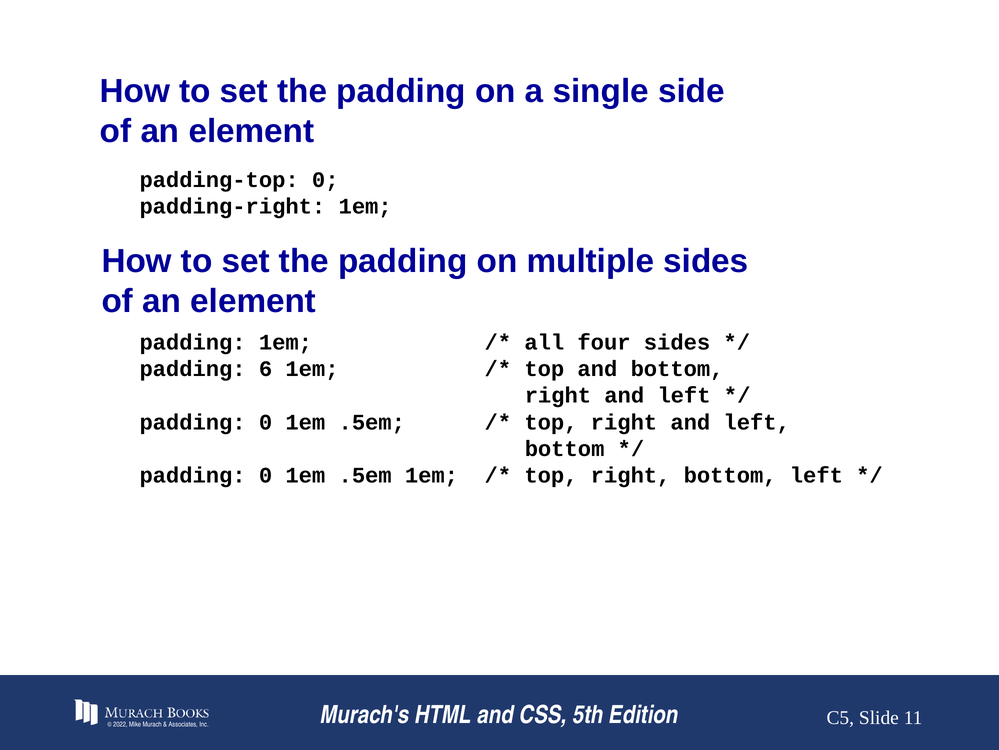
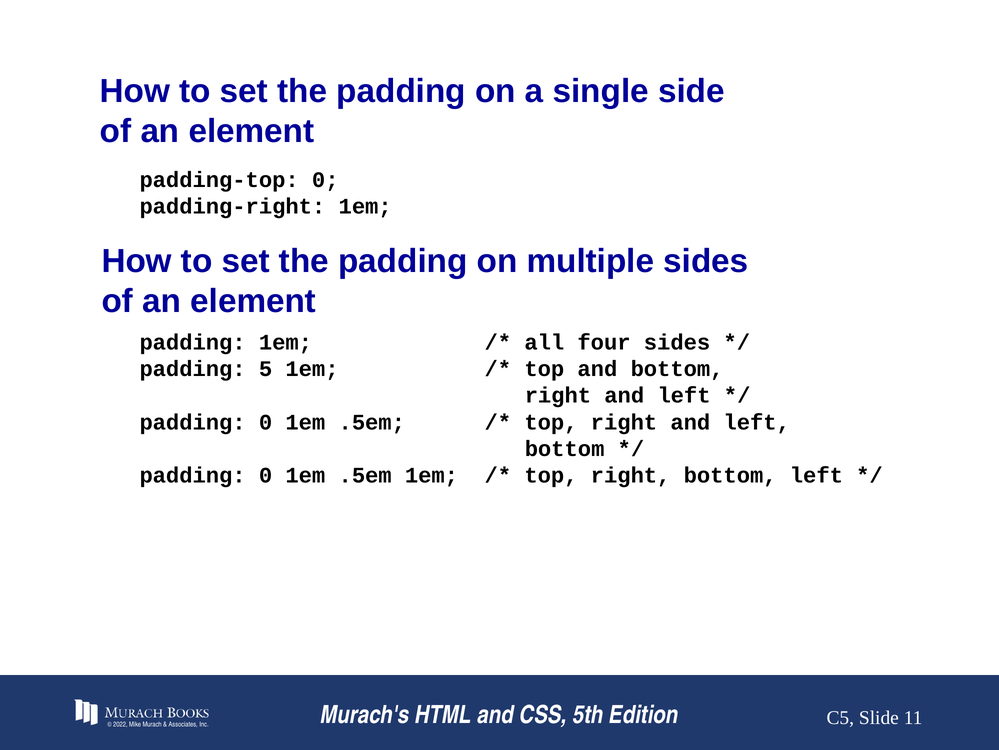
6: 6 -> 5
